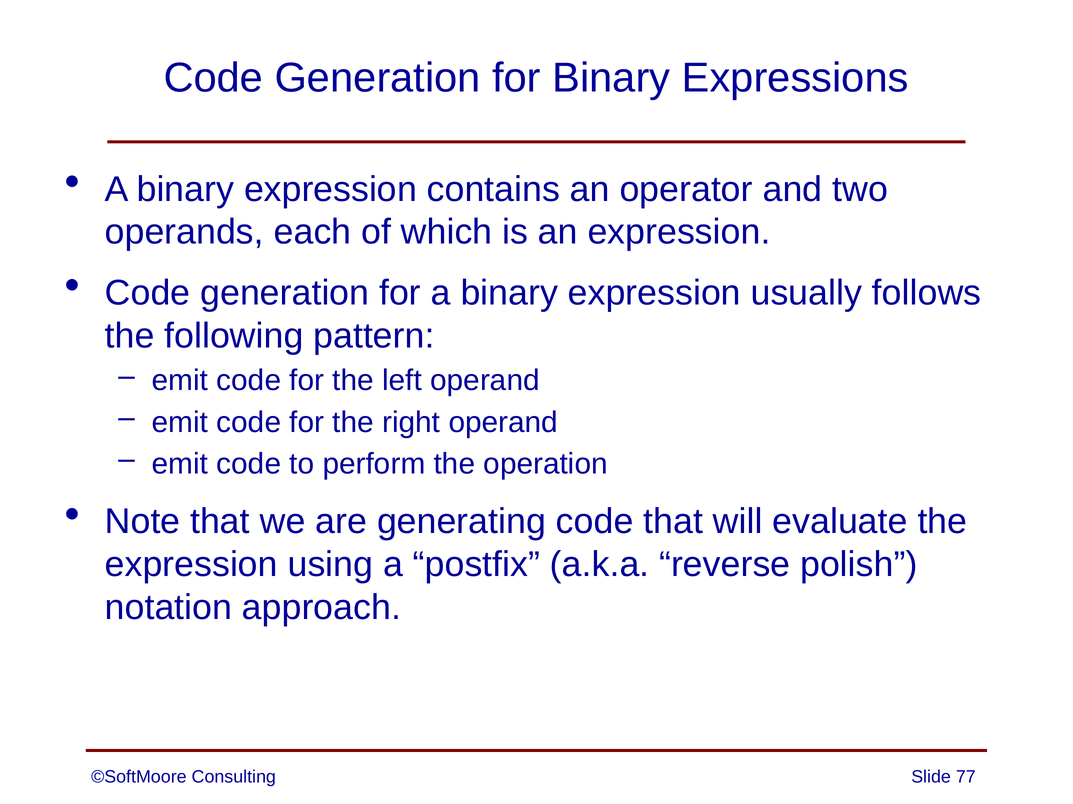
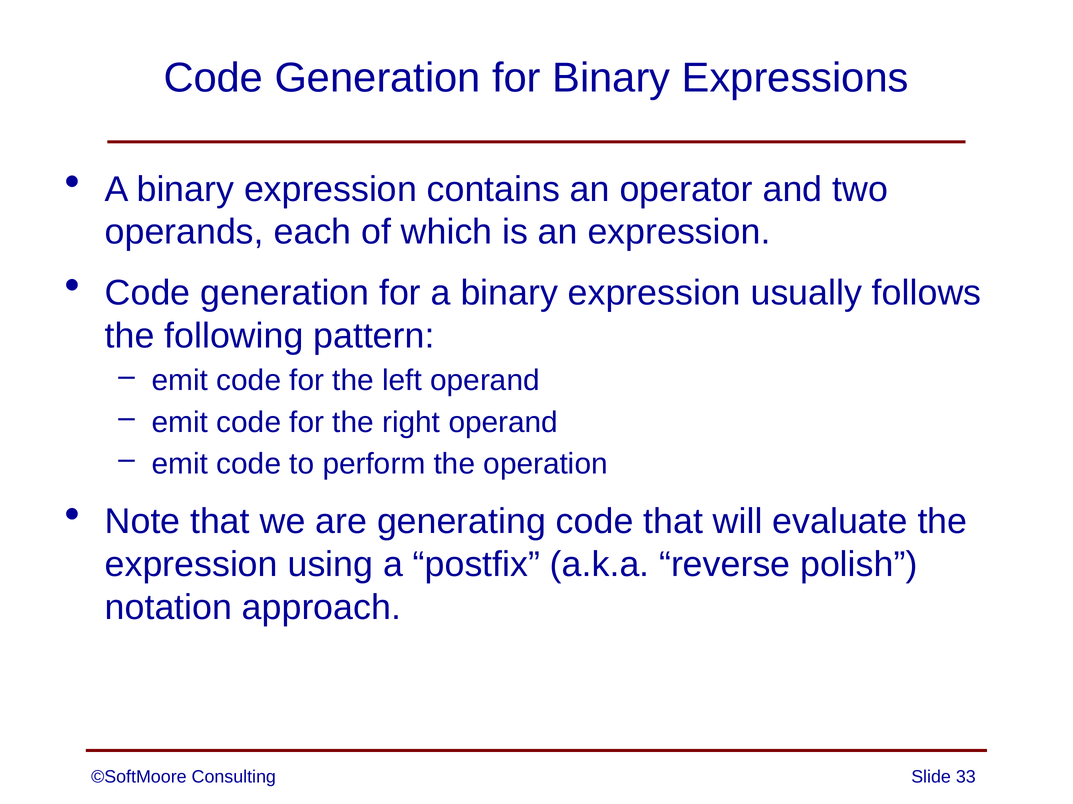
77: 77 -> 33
